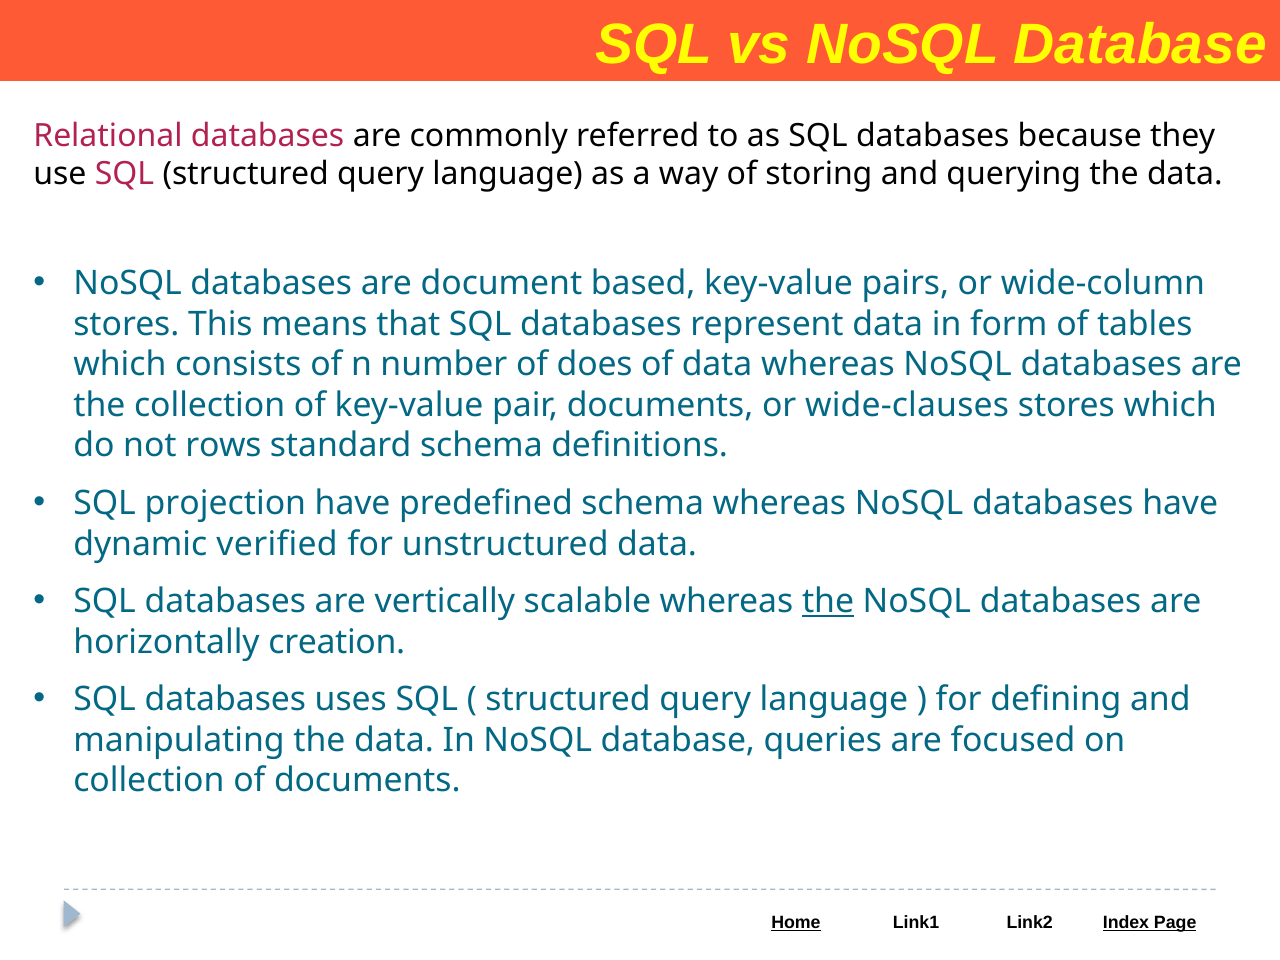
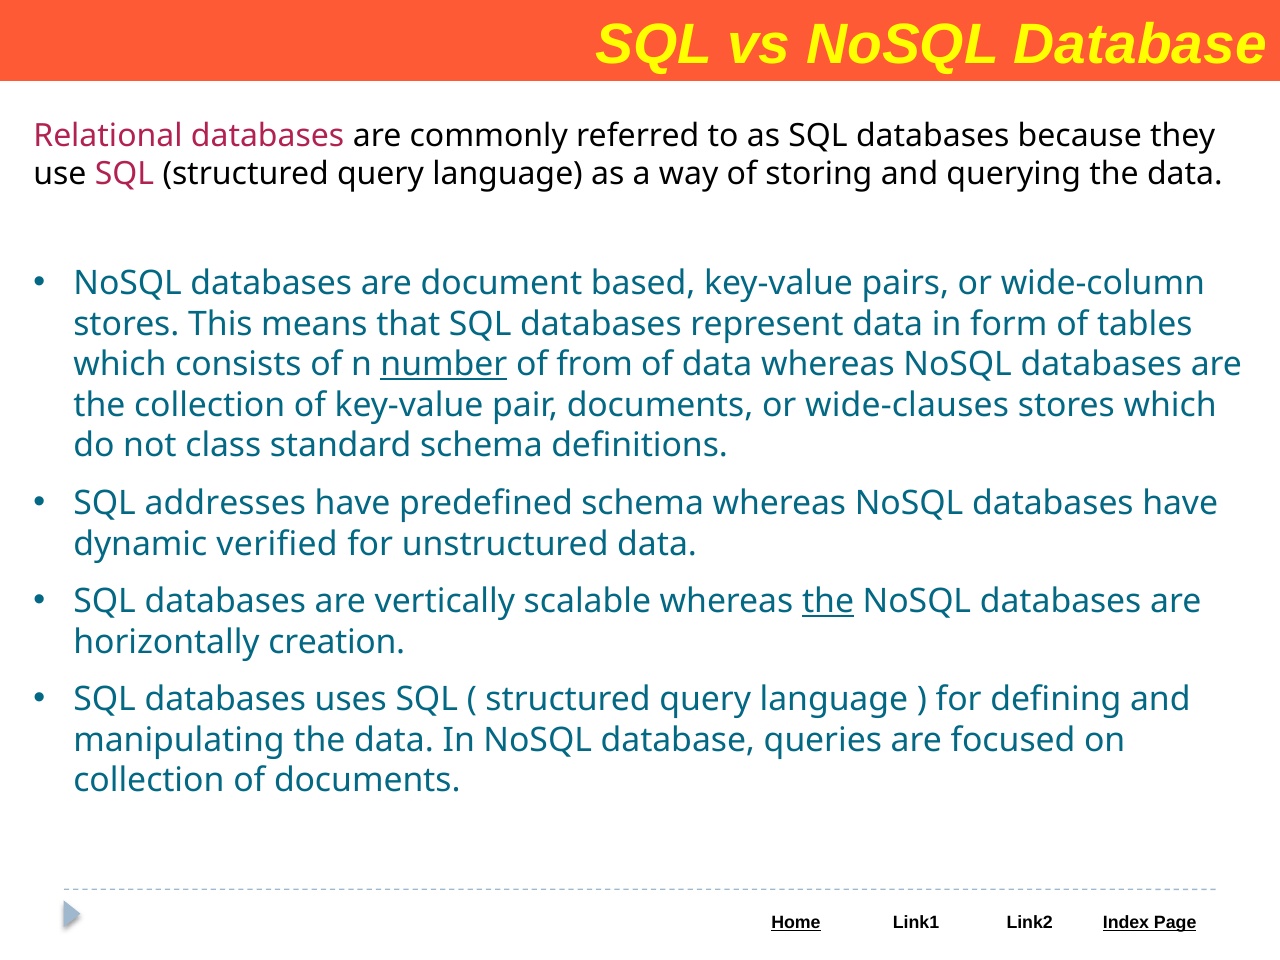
number underline: none -> present
does: does -> from
rows: rows -> class
projection: projection -> addresses
